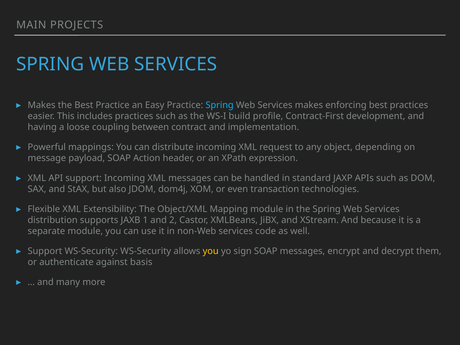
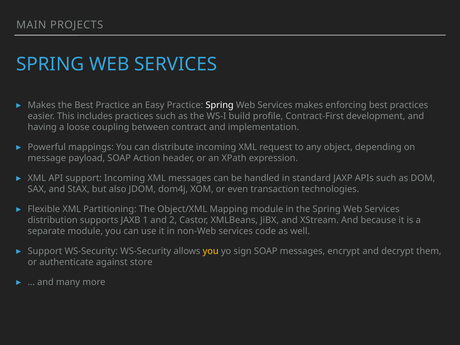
Spring at (220, 105) colour: light blue -> white
Extensibility: Extensibility -> Partitioning
basis: basis -> store
